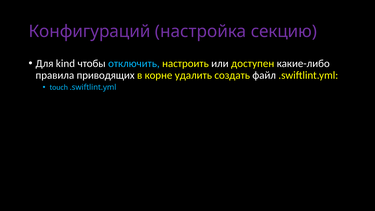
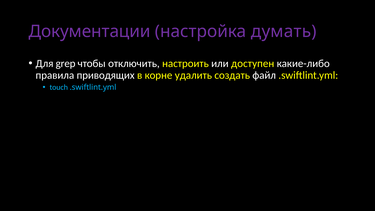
Конфигураций: Конфигураций -> Документации
секцию: секцию -> думать
kind: kind -> grep
отключить colour: light blue -> white
